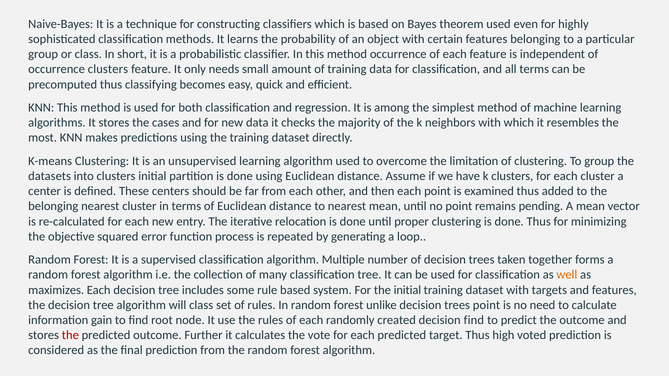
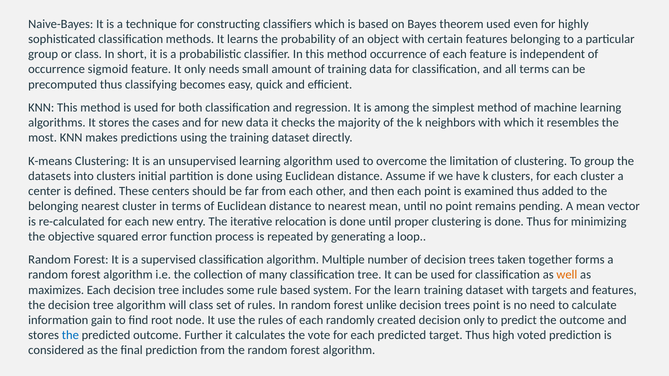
occurrence clusters: clusters -> sigmoid
the initial: initial -> learn
decision find: find -> only
the at (70, 335) colour: red -> blue
